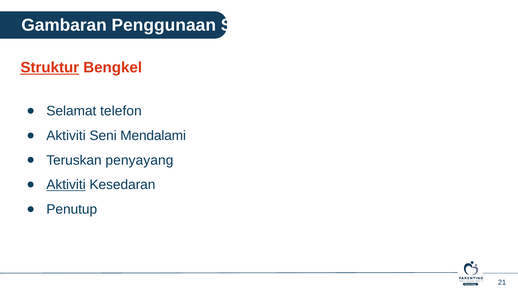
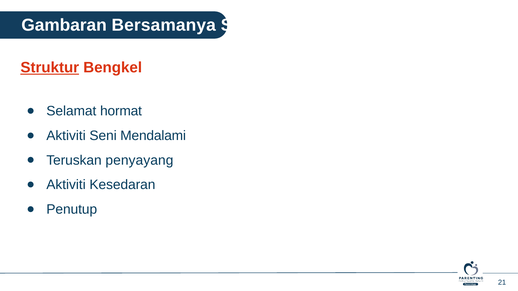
Penggunaan: Penggunaan -> Bersamanya
telefon: telefon -> hormat
Aktiviti at (66, 185) underline: present -> none
